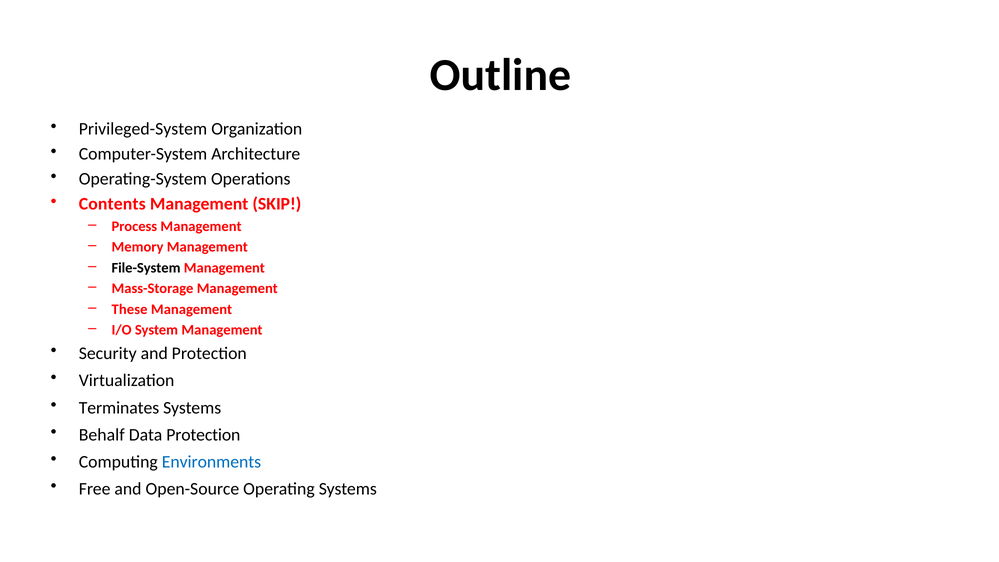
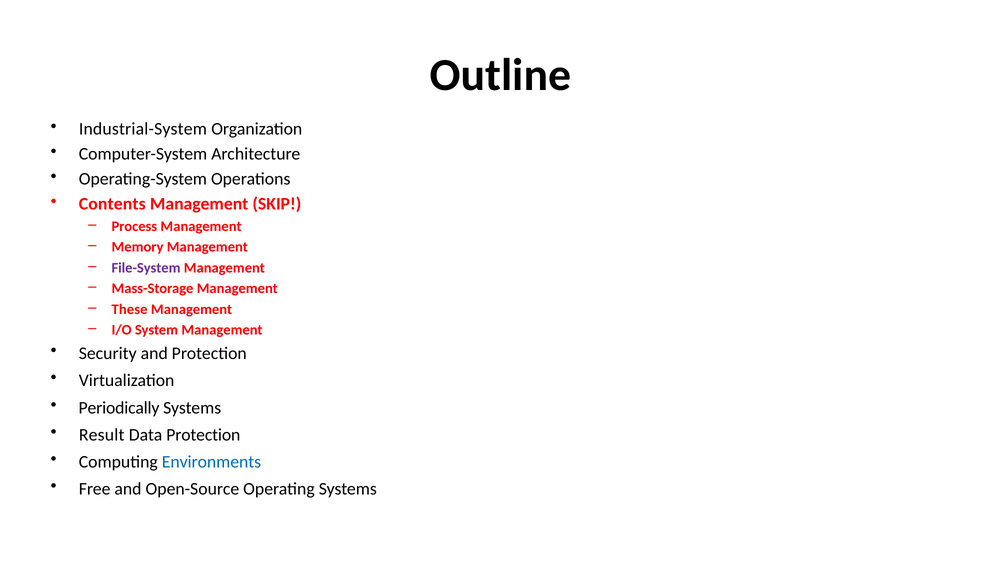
Privileged-System: Privileged-System -> Industrial-System
File-System colour: black -> purple
Terminates: Terminates -> Periodically
Behalf: Behalf -> Result
